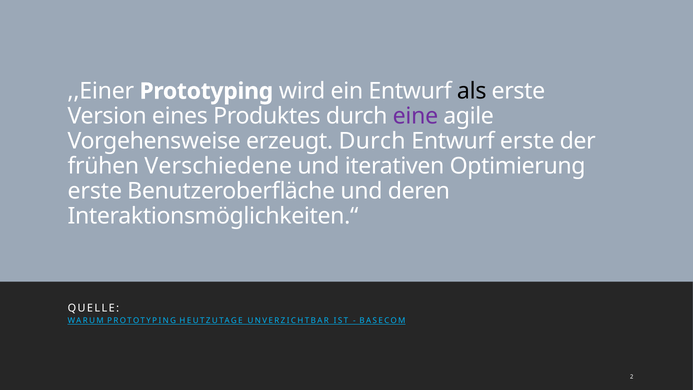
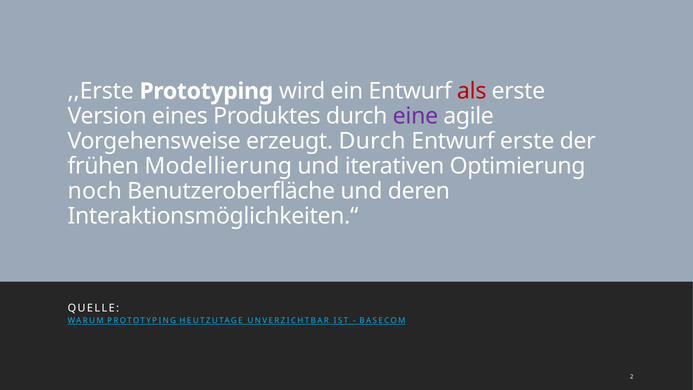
,,Einer: ,,Einer -> ,,Erste
als colour: black -> red
Verschiedene: Verschiedene -> Modellierung
erste at (95, 191): erste -> noch
